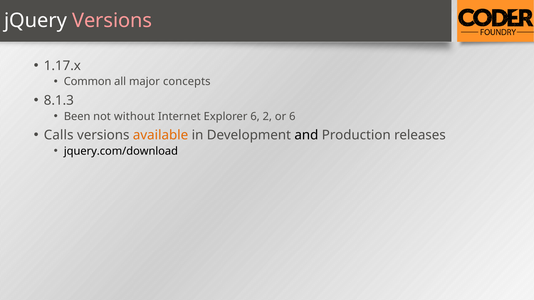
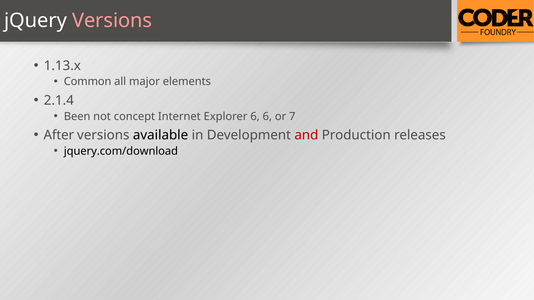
1.17.x: 1.17.x -> 1.13.x
concepts: concepts -> elements
8.1.3: 8.1.3 -> 2.1.4
without: without -> concept
6 2: 2 -> 6
or 6: 6 -> 7
Calls: Calls -> After
available colour: orange -> black
and colour: black -> red
